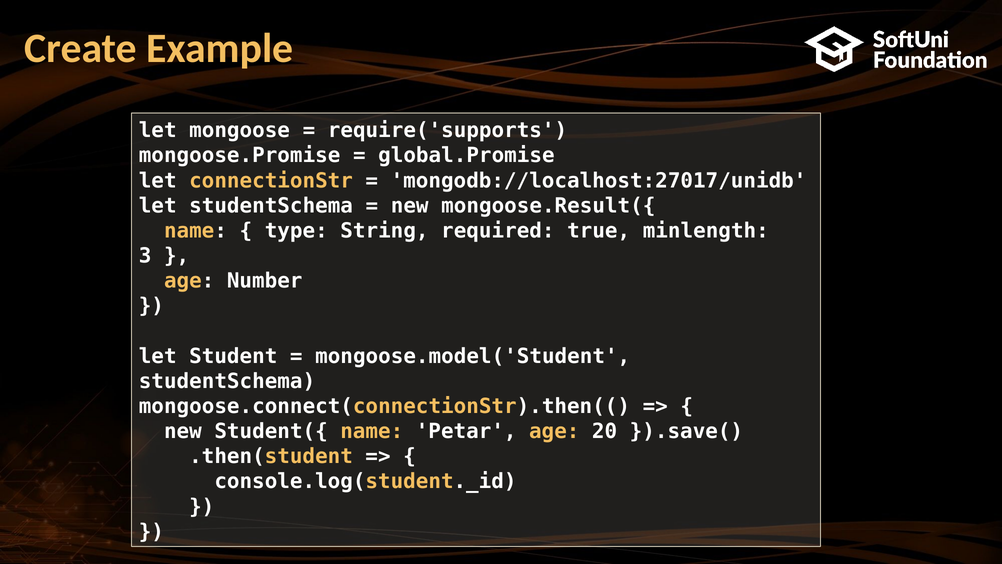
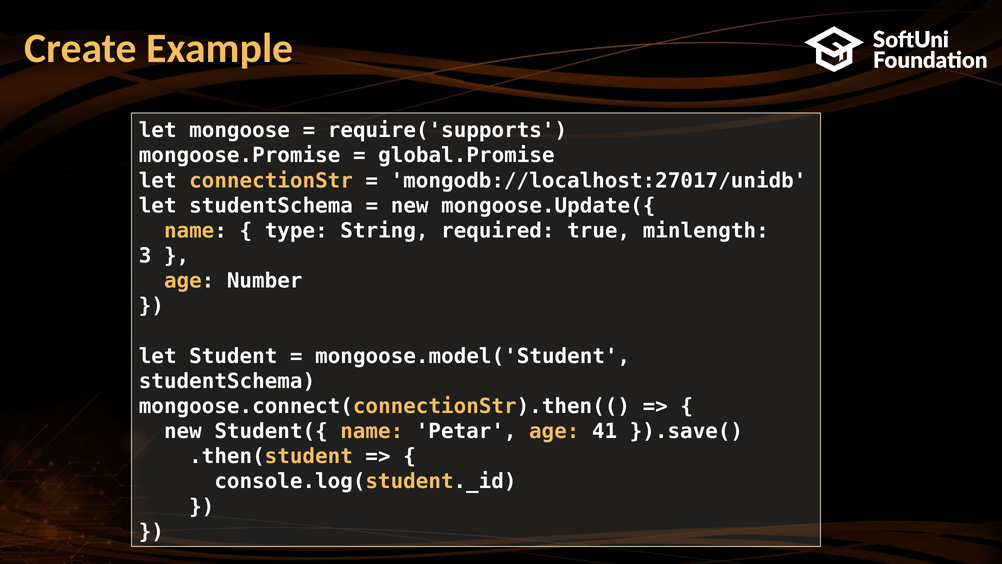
mongoose.Result({: mongoose.Result({ -> mongoose.Update({
20: 20 -> 41
